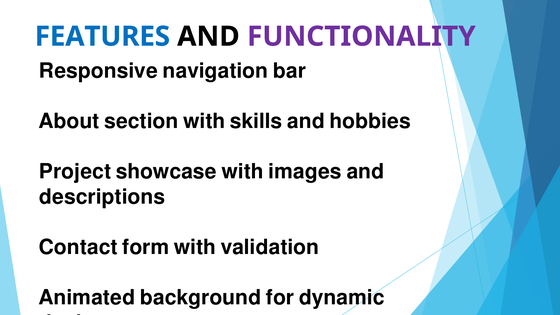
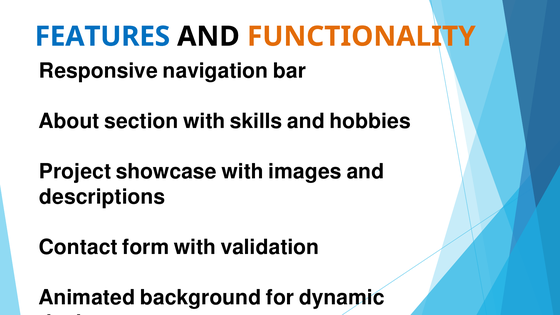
FUNCTIONALITY colour: purple -> orange
